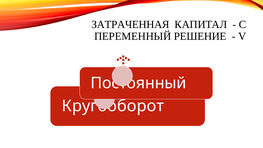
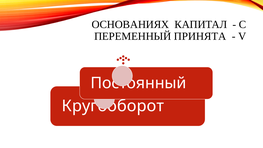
ЗАТРАЧЕННАЯ: ЗАТРАЧЕННАЯ -> ОСНОВАНИЯХ
РЕШЕНИЕ: РЕШЕНИЕ -> ПРИНЯТА
